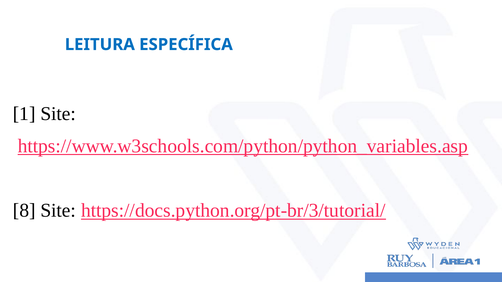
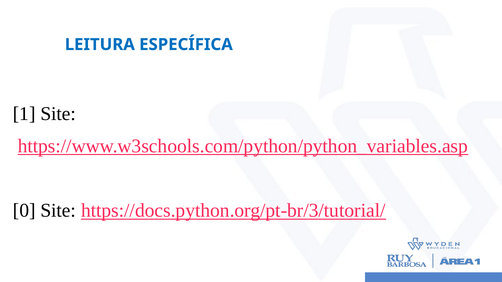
8: 8 -> 0
